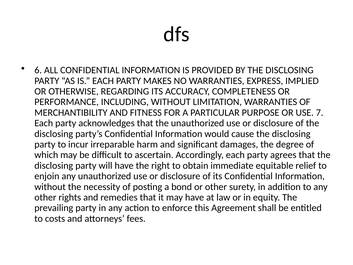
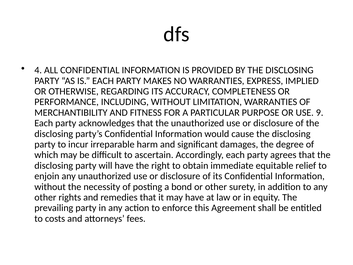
6: 6 -> 4
7: 7 -> 9
